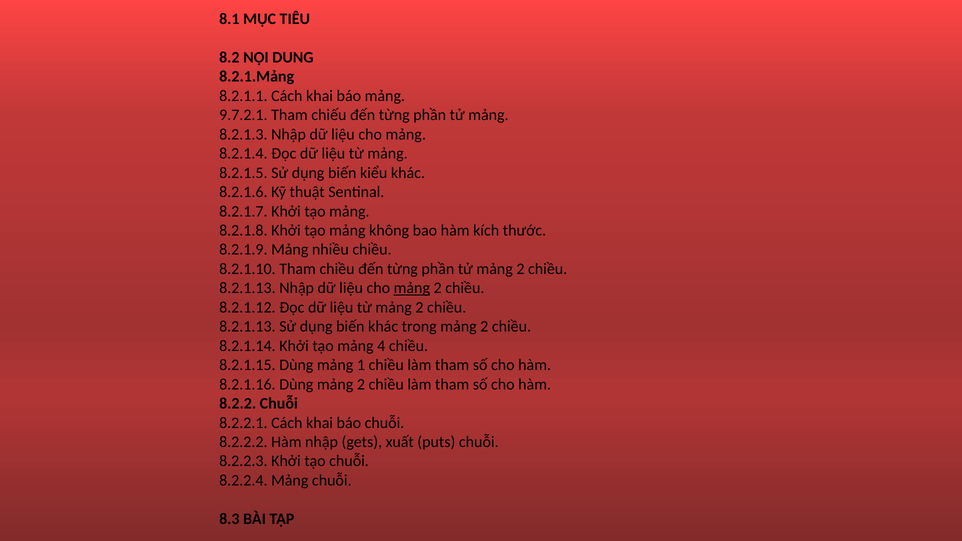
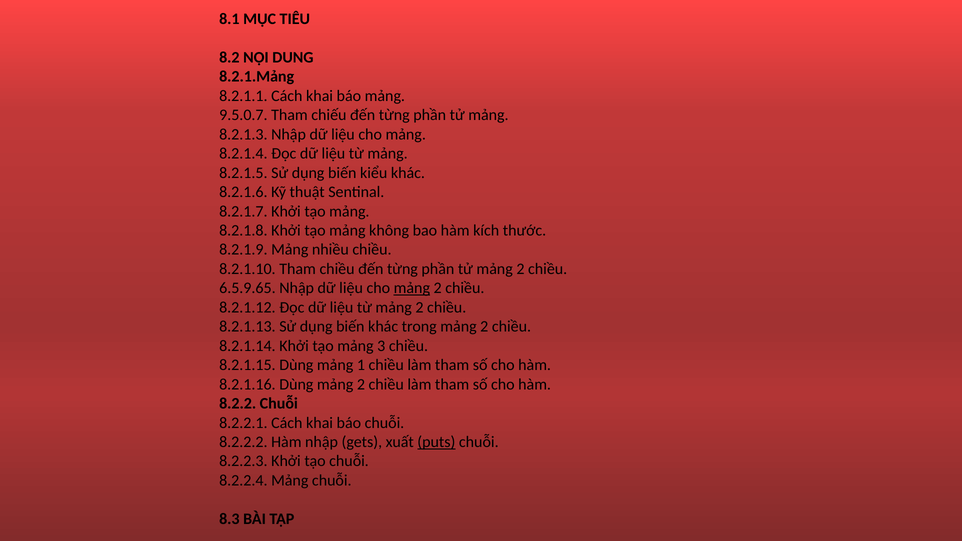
9.7.2.1: 9.7.2.1 -> 9.5.0.7
8.2.1.13 at (247, 288): 8.2.1.13 -> 6.5.9.65
4: 4 -> 3
puts underline: none -> present
